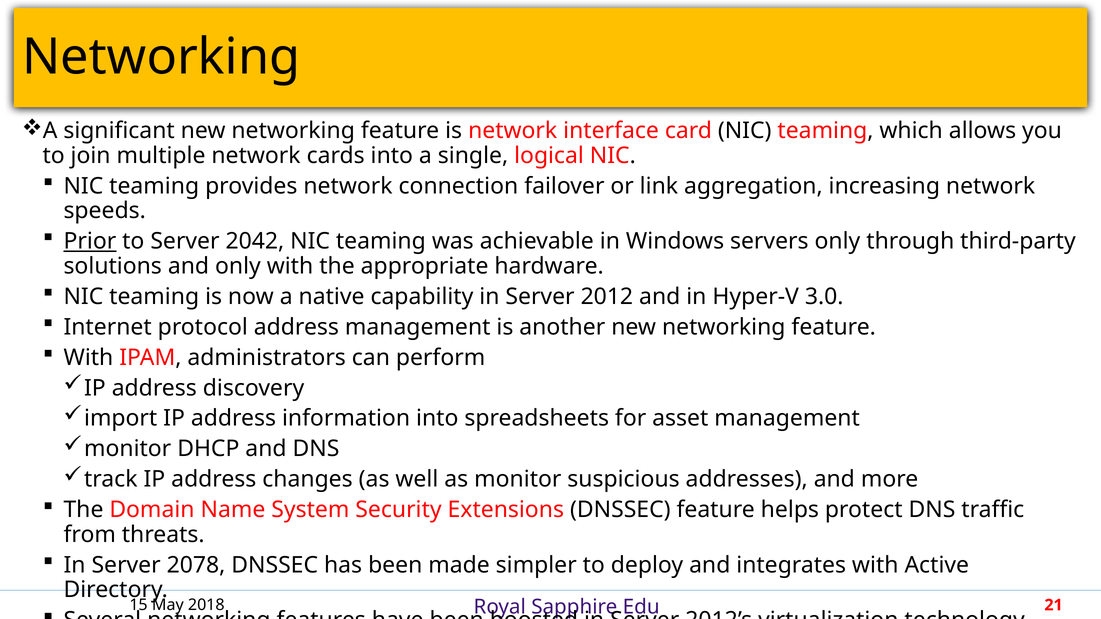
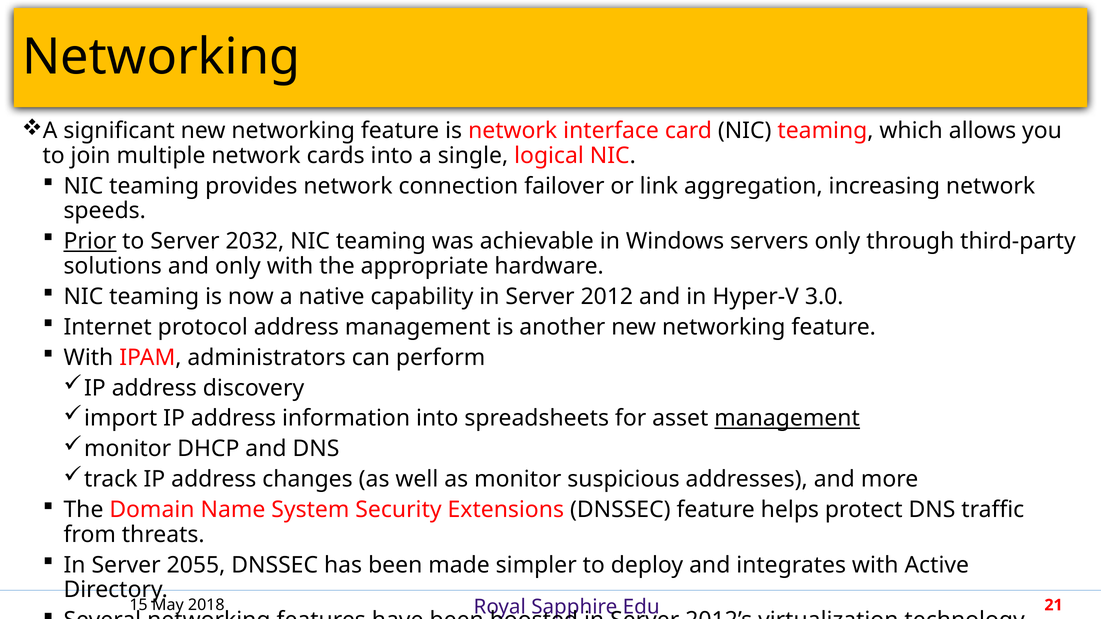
2042: 2042 -> 2032
management at (787, 419) underline: none -> present
2078: 2078 -> 2055
